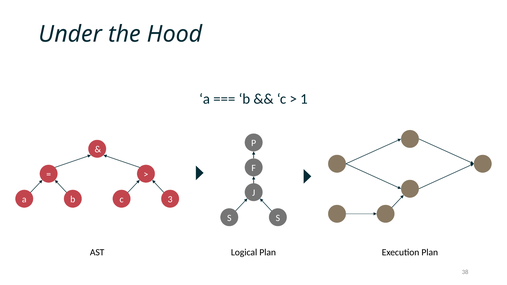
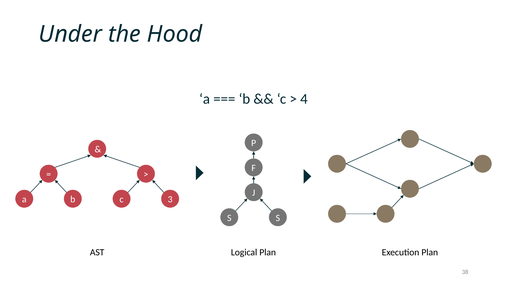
1: 1 -> 4
